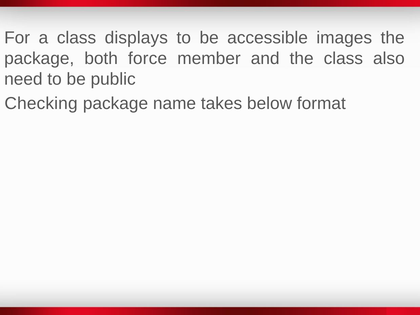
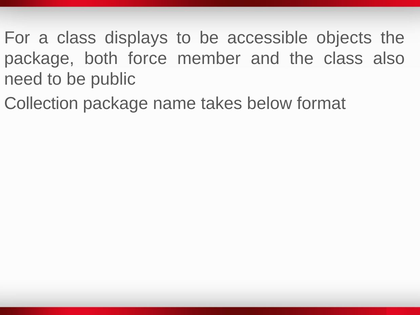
images: images -> objects
Checking: Checking -> Collection
